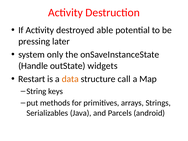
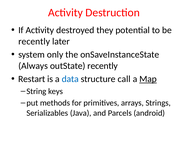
able: able -> they
pressing at (34, 41): pressing -> recently
Handle: Handle -> Always
outState widgets: widgets -> recently
data colour: orange -> blue
Map underline: none -> present
